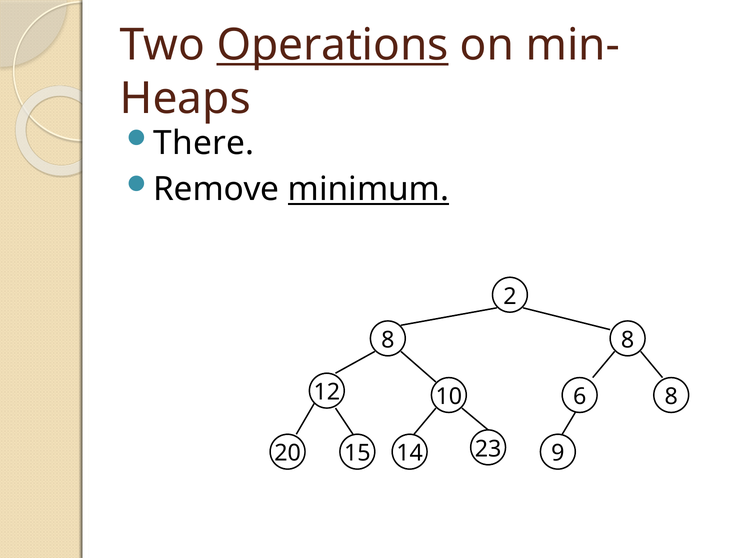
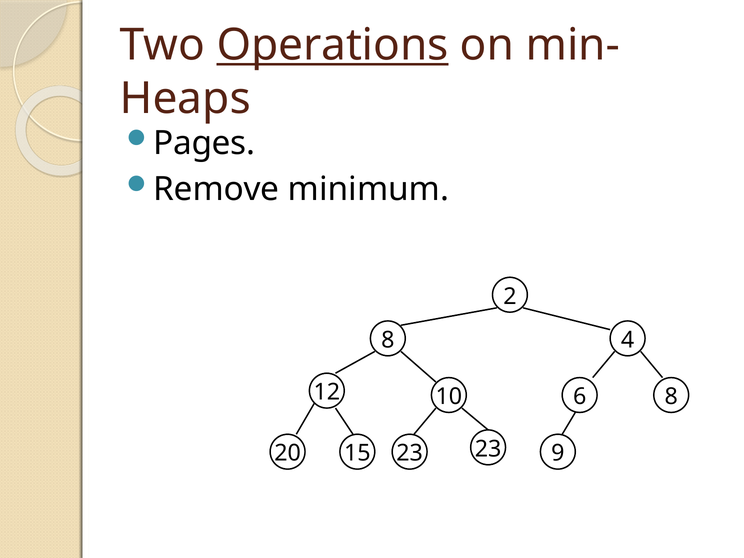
There: There -> Pages
minimum underline: present -> none
8 8: 8 -> 4
15 14: 14 -> 23
